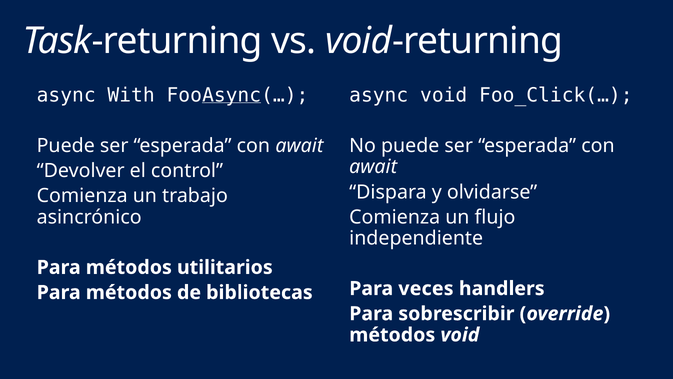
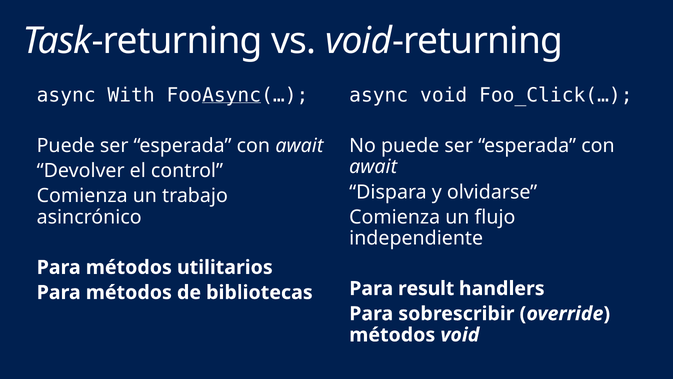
veces: veces -> result
